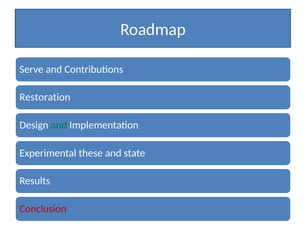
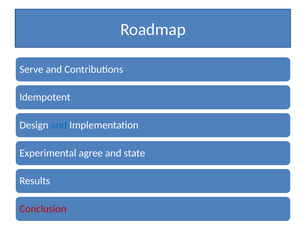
Restoration: Restoration -> Idempotent
and at (59, 125) colour: green -> blue
these: these -> agree
